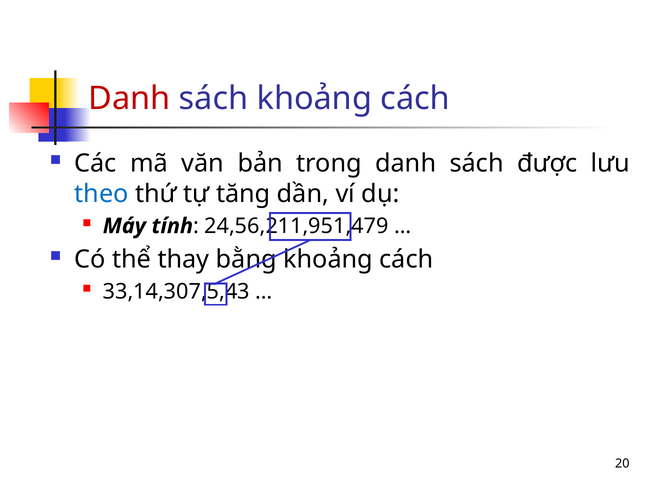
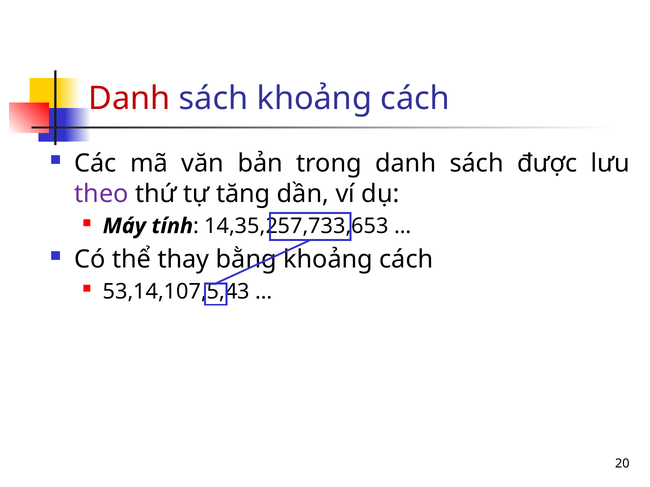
theo colour: blue -> purple
24,56,211,951,479: 24,56,211,951,479 -> 14,35,257,733,653
33,14,307,5,43: 33,14,307,5,43 -> 53,14,107,5,43
